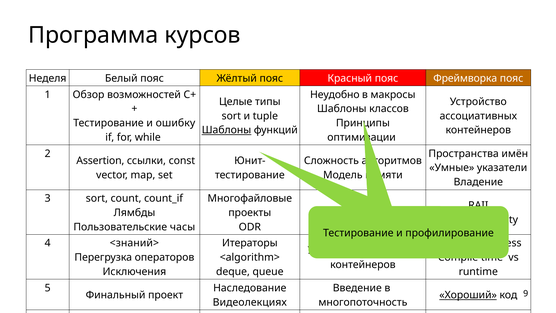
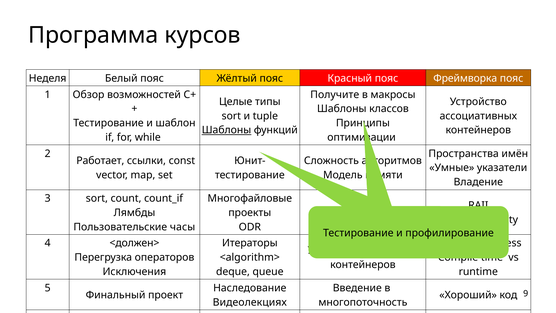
Неудобно: Неудобно -> Получите
ошибку: ошибку -> шаблон
Assertion: Assertion -> Работает
<знаний>: <знаний> -> <должен>
Хороший underline: present -> none
